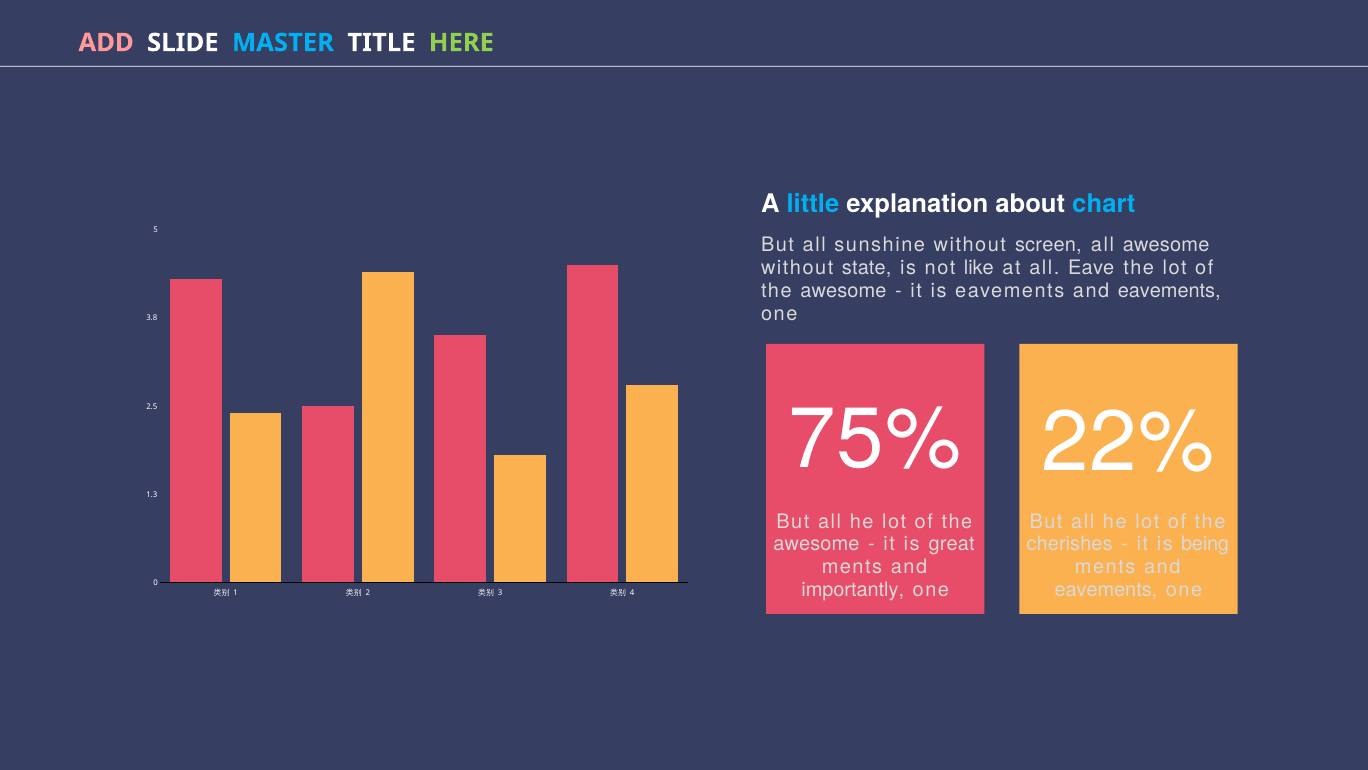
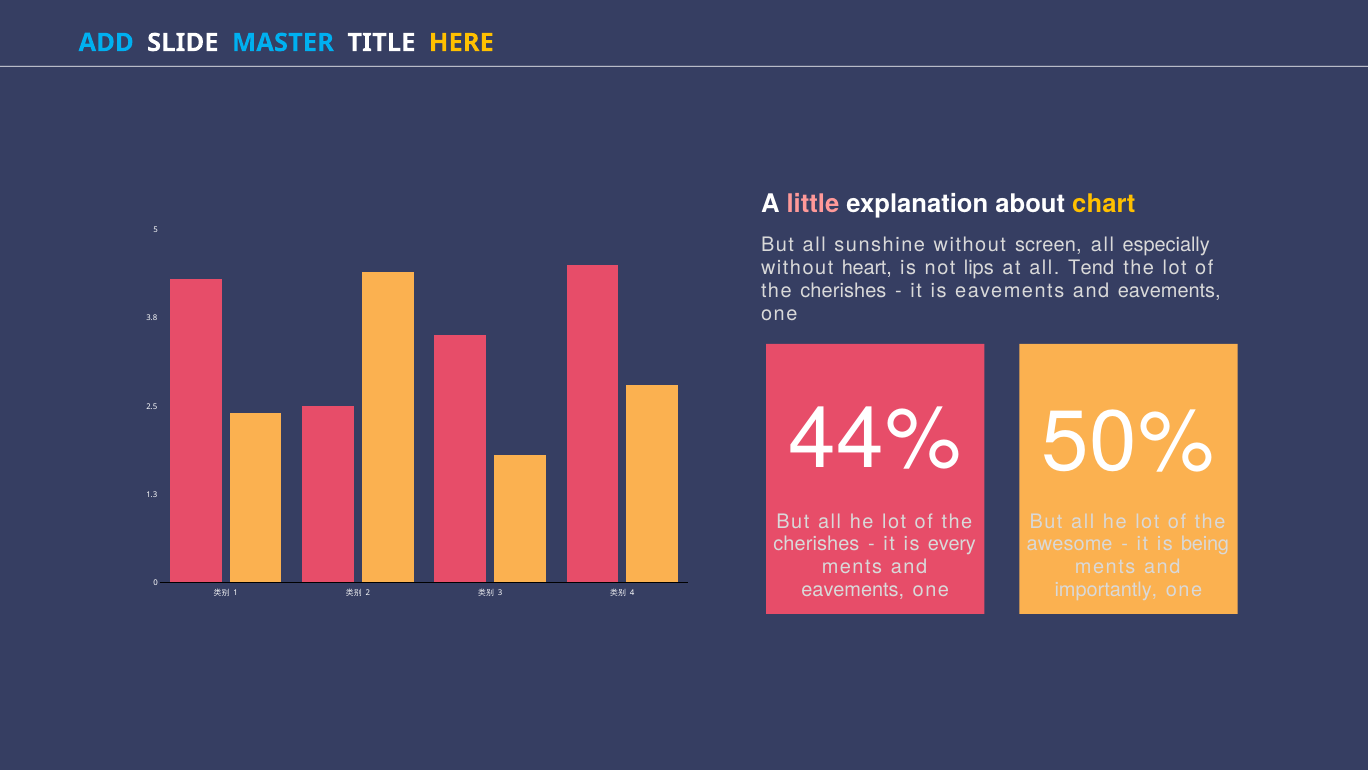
ADD colour: pink -> light blue
HERE colour: light green -> yellow
little colour: light blue -> pink
chart colour: light blue -> yellow
all awesome: awesome -> especially
state: state -> heart
like: like -> lips
Eave: Eave -> Tend
awesome at (843, 291): awesome -> cherishes
75%: 75% -> 44%
22%: 22% -> 50%
awesome at (816, 544): awesome -> cherishes
great: great -> every
cherishes: cherishes -> awesome
importantly at (853, 590): importantly -> eavements
eavements at (1106, 590): eavements -> importantly
